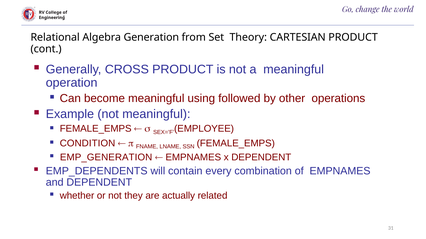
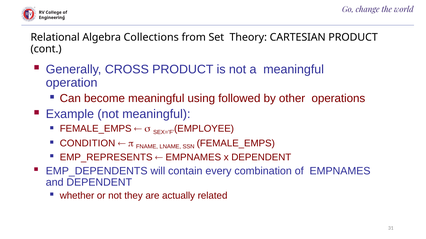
Generation: Generation -> Collections
EMP_GENERATION: EMP_GENERATION -> EMP_REPRESENTS
